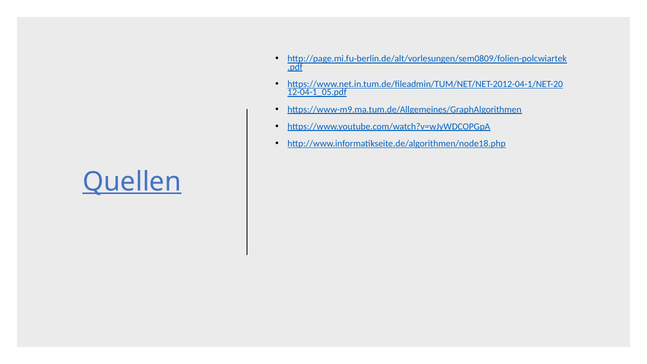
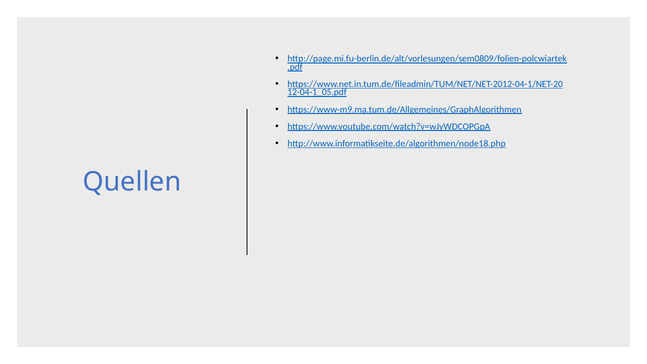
Quellen underline: present -> none
